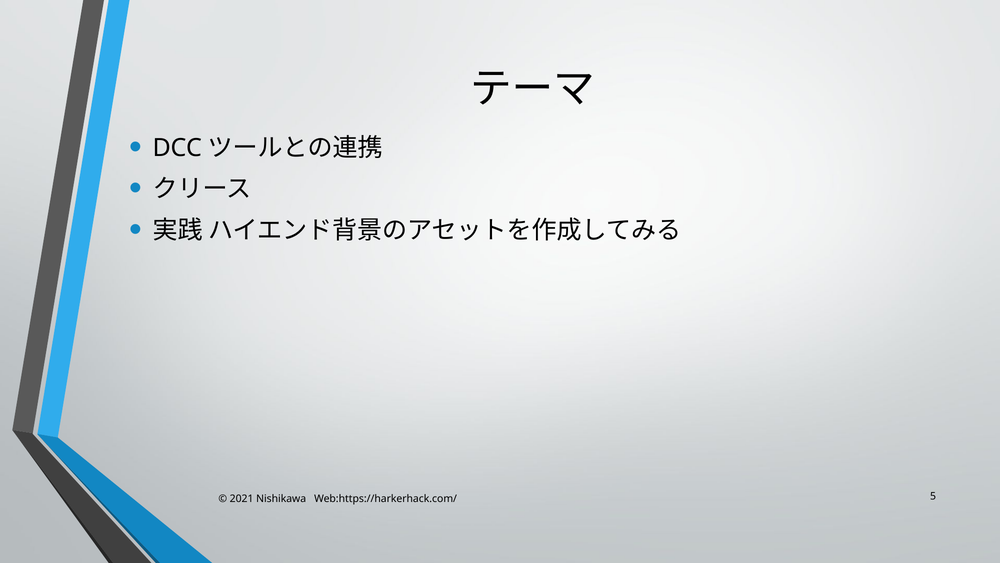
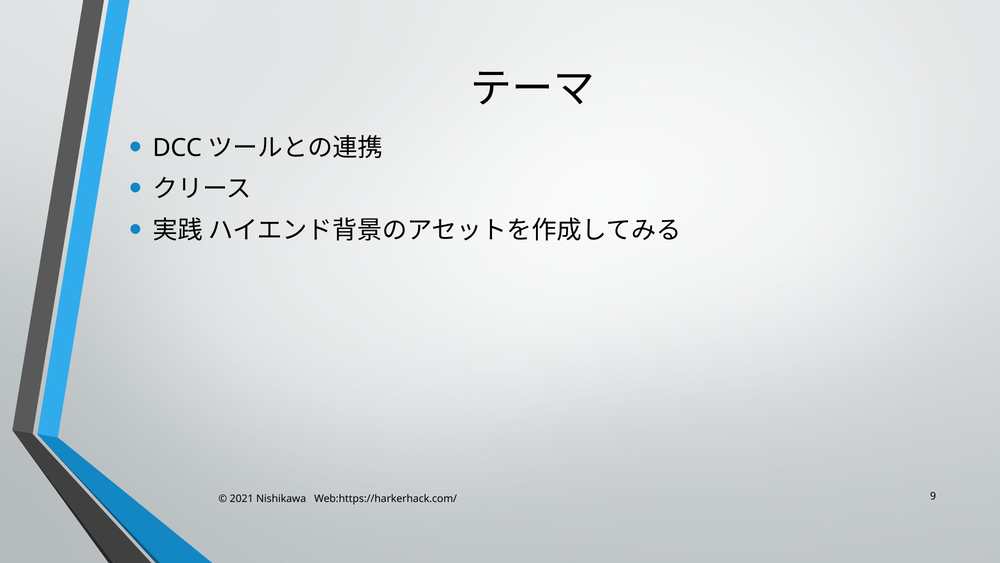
5: 5 -> 9
